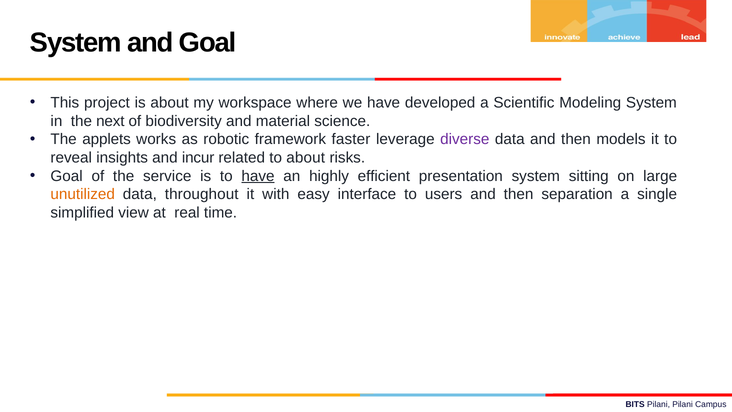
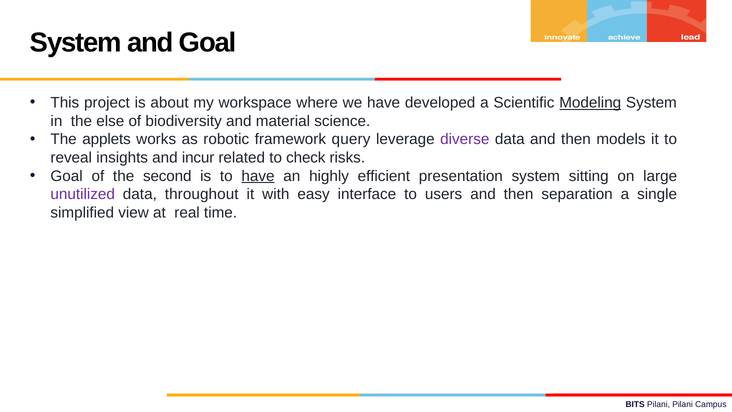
Modeling underline: none -> present
next: next -> else
faster: faster -> query
to about: about -> check
service: service -> second
unutilized colour: orange -> purple
